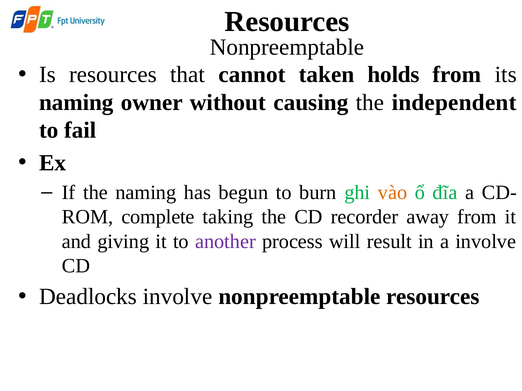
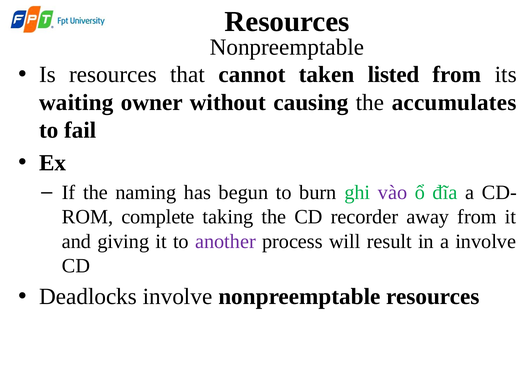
holds: holds -> listed
naming at (76, 103): naming -> waiting
independent: independent -> accumulates
vào colour: orange -> purple
